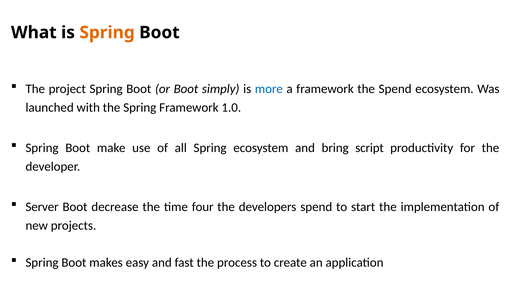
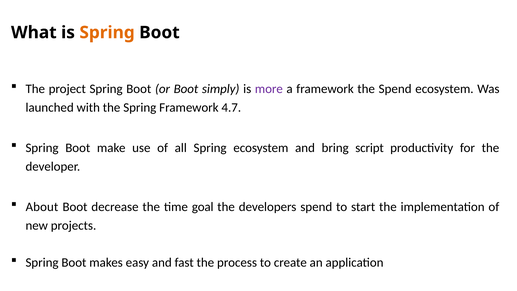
more colour: blue -> purple
1.0: 1.0 -> 4.7
Server: Server -> About
four: four -> goal
